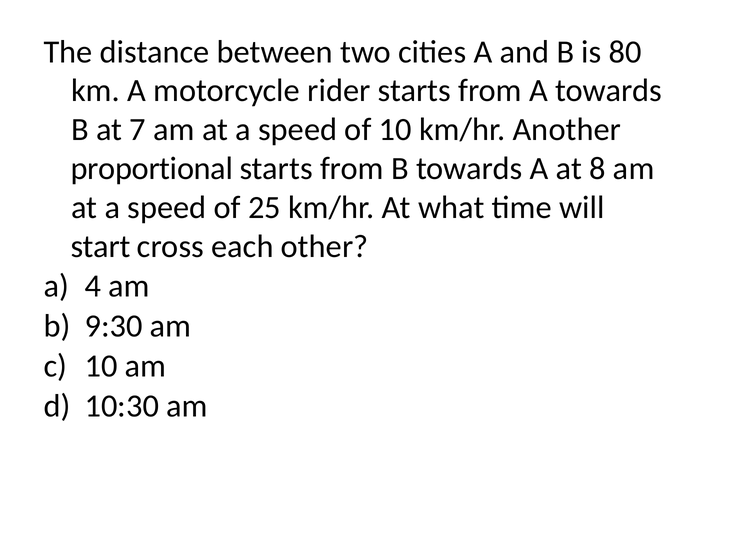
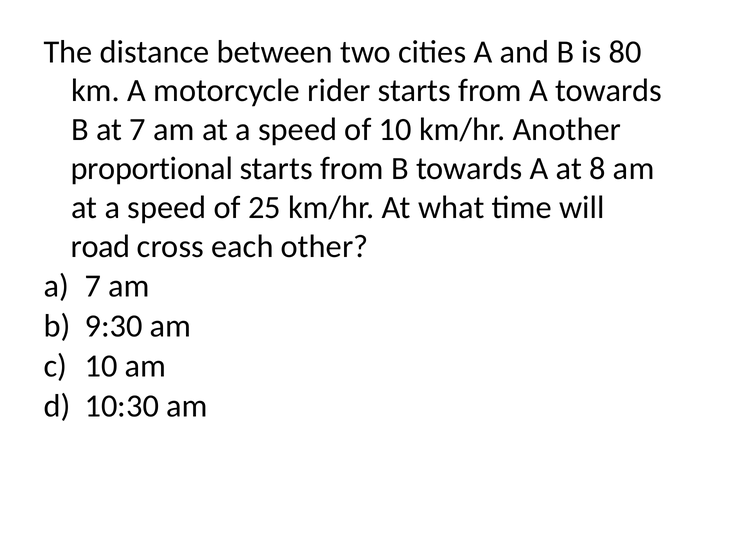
start: start -> road
a 4: 4 -> 7
